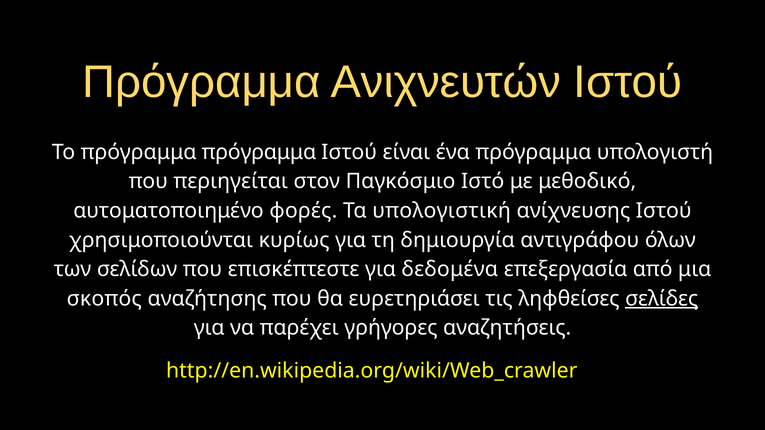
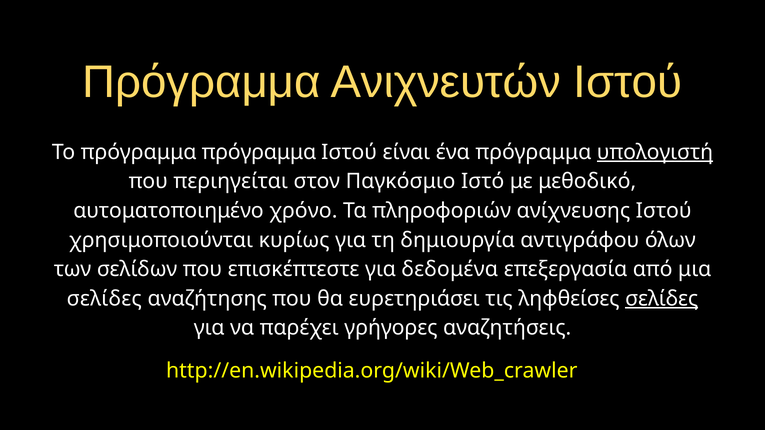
υπολογιστή underline: none -> present
φορές: φορές -> χρόνο
υπολογιστική: υπολογιστική -> πληροφοριών
σκοπός at (104, 299): σκοπός -> σελίδες
